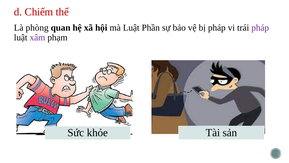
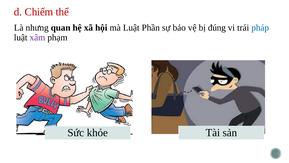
phòng: phòng -> nhưng
bị pháp: pháp -> đúng
pháp at (260, 28) colour: purple -> blue
